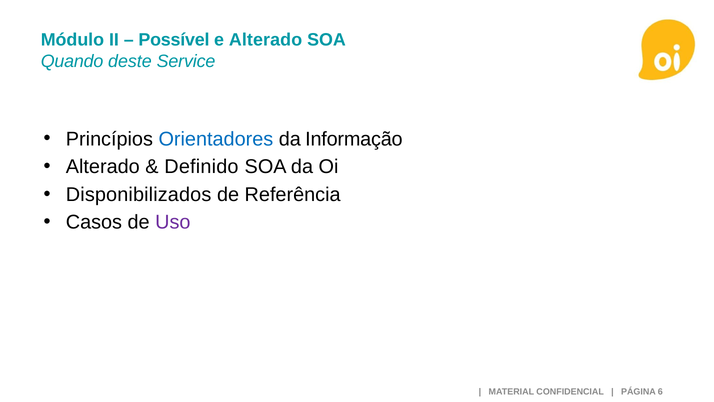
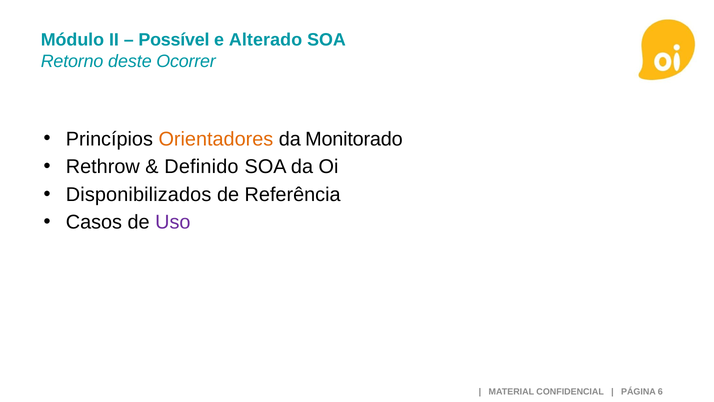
Quando: Quando -> Retorno
Service: Service -> Ocorrer
Orientadores colour: blue -> orange
Informação: Informação -> Monitorado
Alterado at (103, 167): Alterado -> Rethrow
